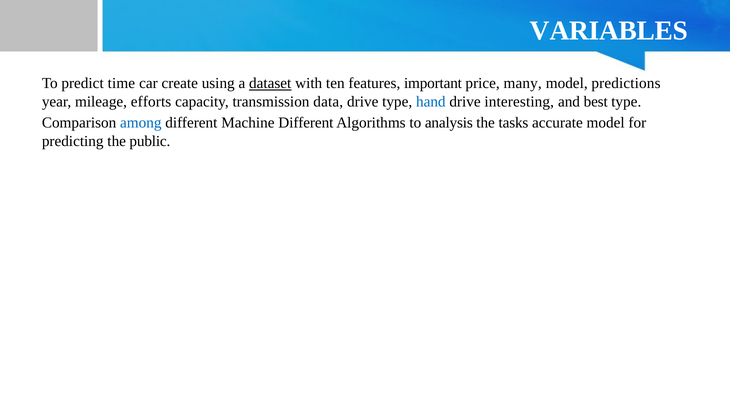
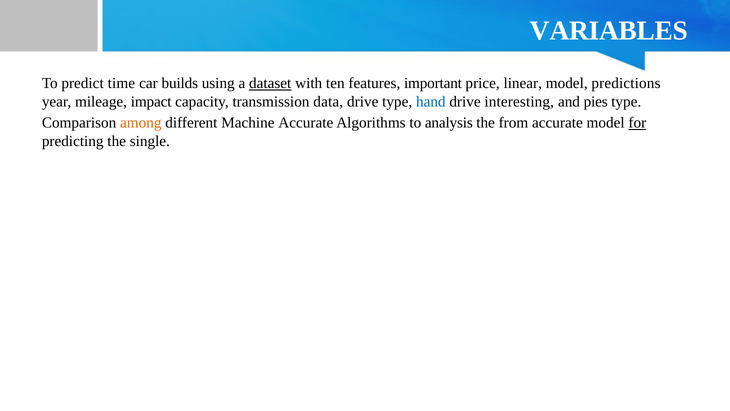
create: create -> builds
many: many -> linear
efforts: efforts -> impact
best: best -> pies
among colour: blue -> orange
Machine Different: Different -> Accurate
tasks: tasks -> from
for underline: none -> present
public: public -> single
